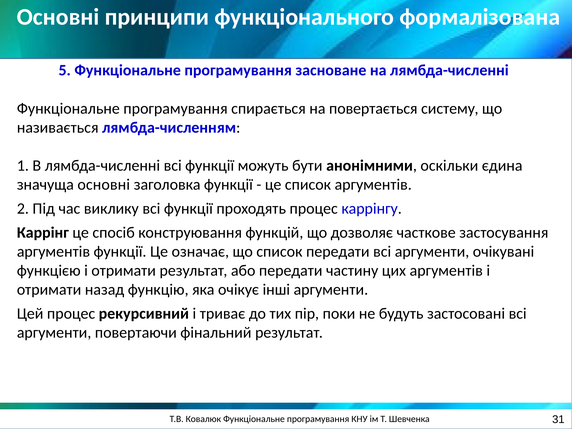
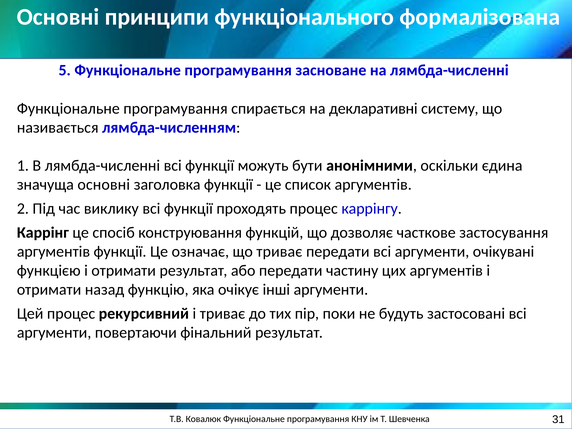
повертається: повертається -> декларативні
що список: список -> триває
